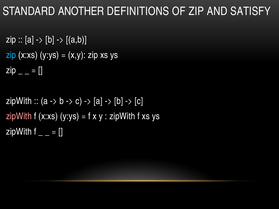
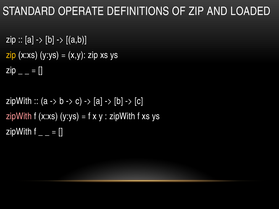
ANOTHER: ANOTHER -> OPERATE
SATISFY: SATISFY -> LOADED
zip at (11, 55) colour: light blue -> yellow
